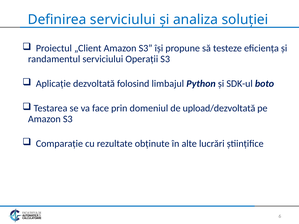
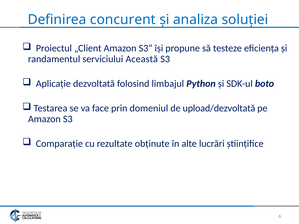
Definirea serviciului: serviciului -> concurent
Operații: Operații -> Această
